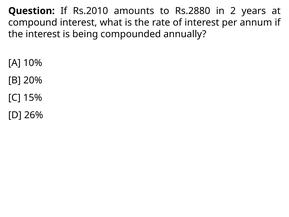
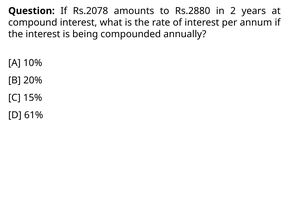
Rs.2010: Rs.2010 -> Rs.2078
26%: 26% -> 61%
